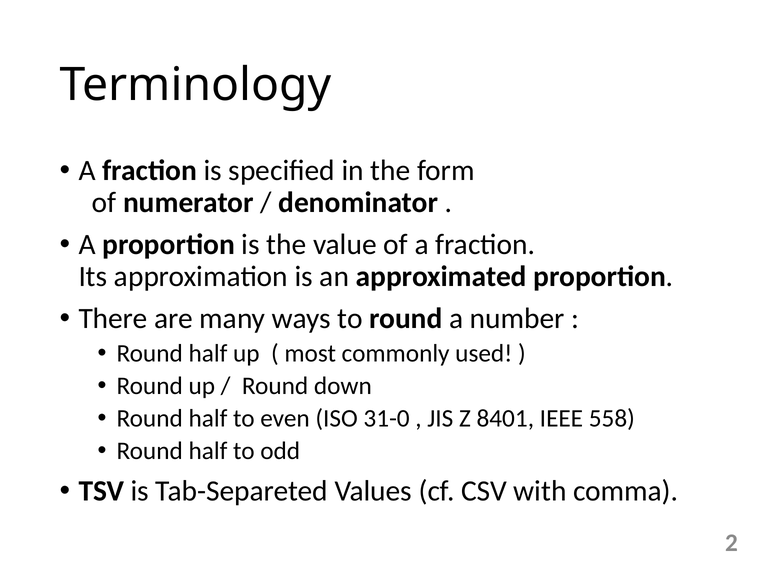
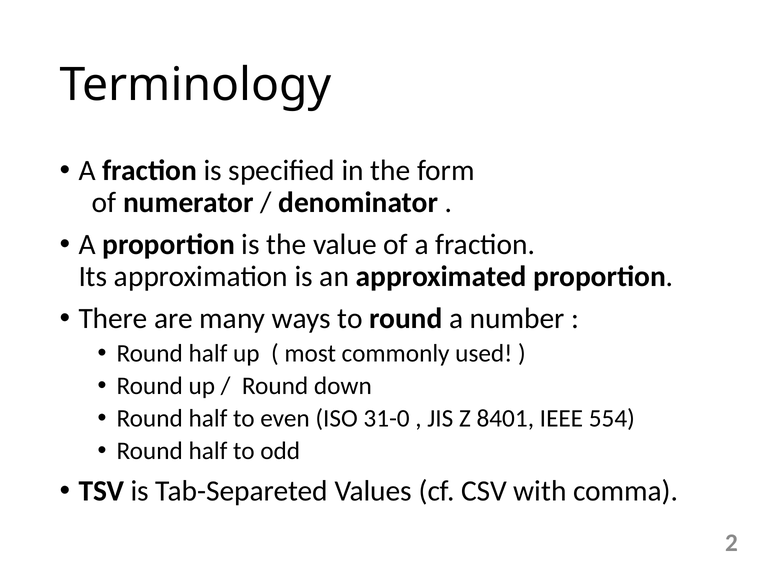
558: 558 -> 554
